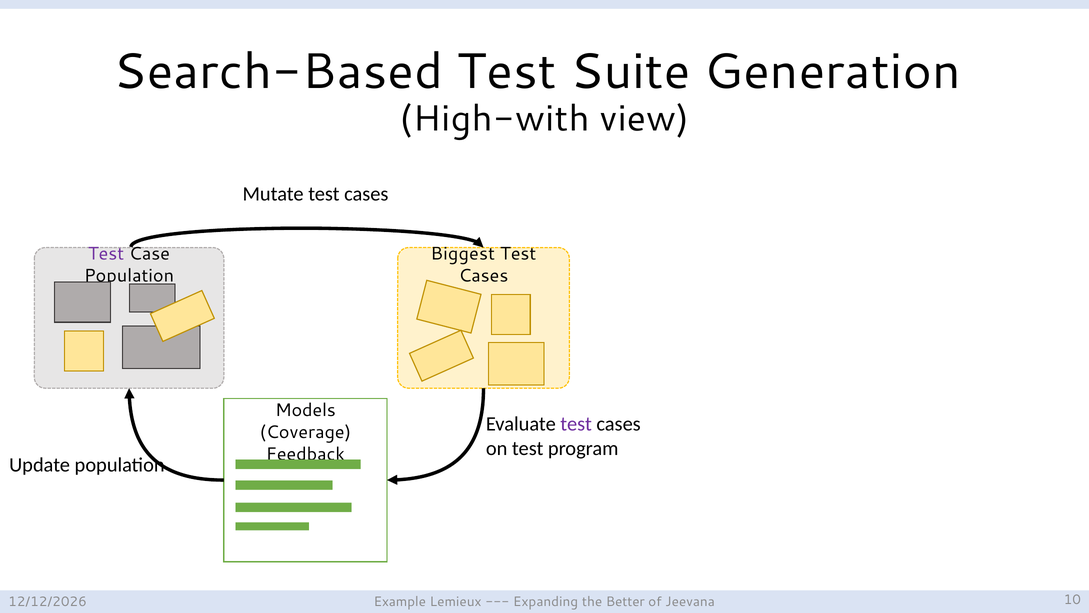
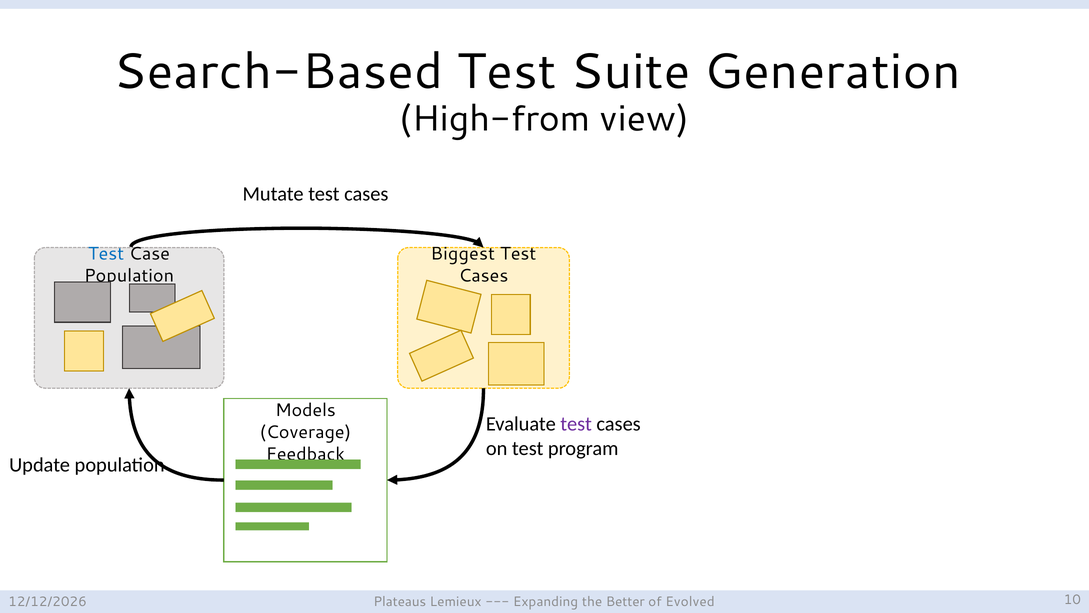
High-with: High-with -> High-from
Test at (106, 254) colour: purple -> blue
Example: Example -> Plateaus
Jeevana: Jeevana -> Evolved
